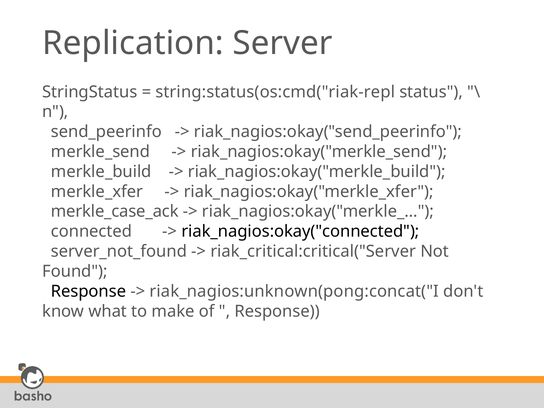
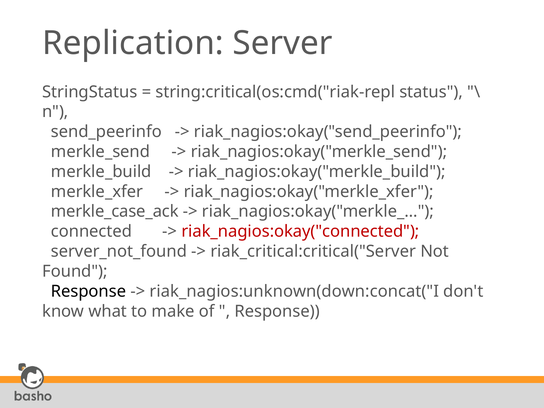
string:status(os:cmd("riak-repl: string:status(os:cmd("riak-repl -> string:critical(os:cmd("riak-repl
riak_nagios:okay("connected colour: black -> red
riak_nagios:unknown(pong:concat("I: riak_nagios:unknown(pong:concat("I -> riak_nagios:unknown(down:concat("I
